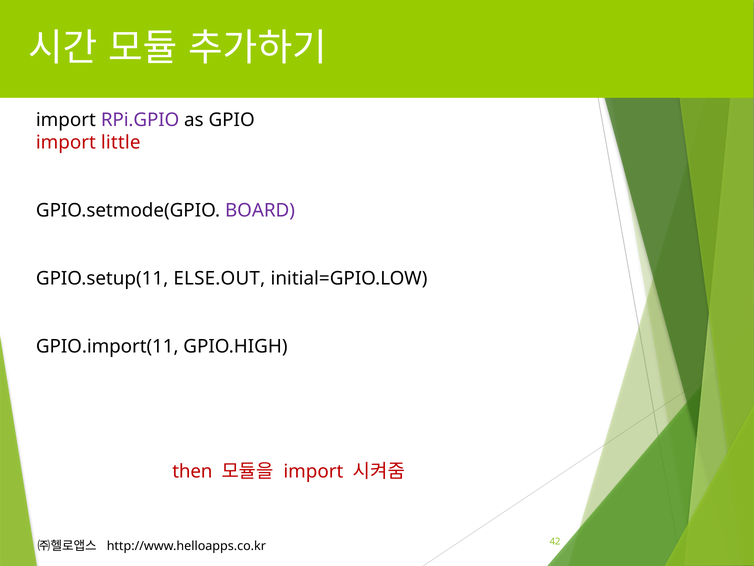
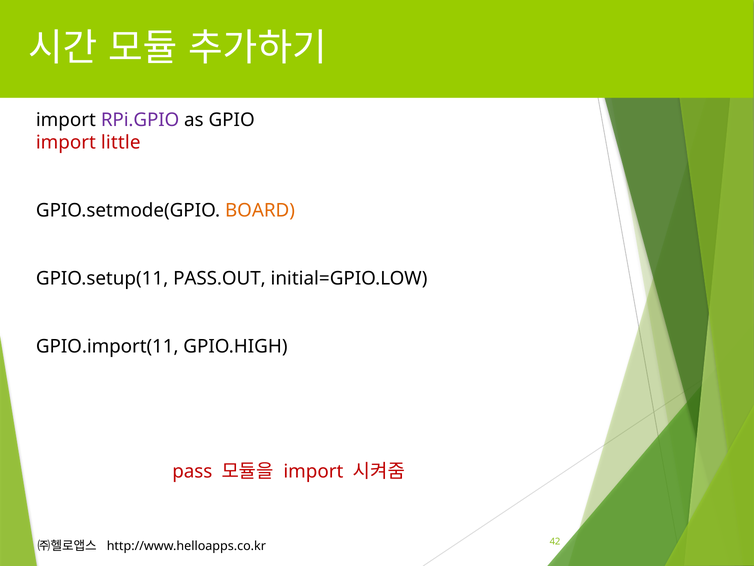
BOARD colour: purple -> orange
ELSE.OUT: ELSE.OUT -> PASS.OUT
then: then -> pass
